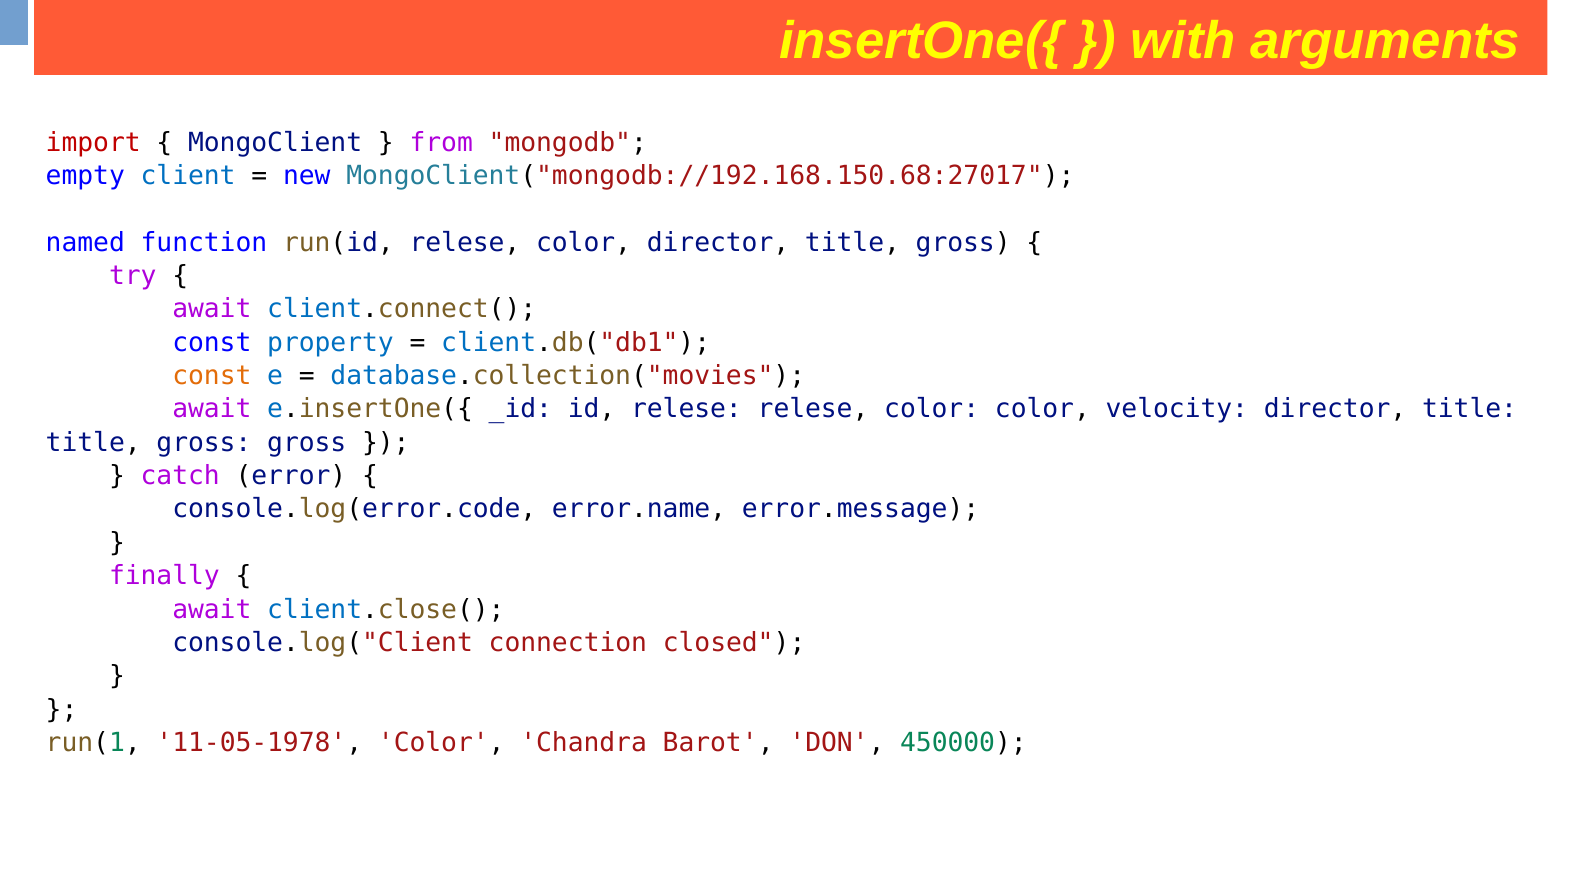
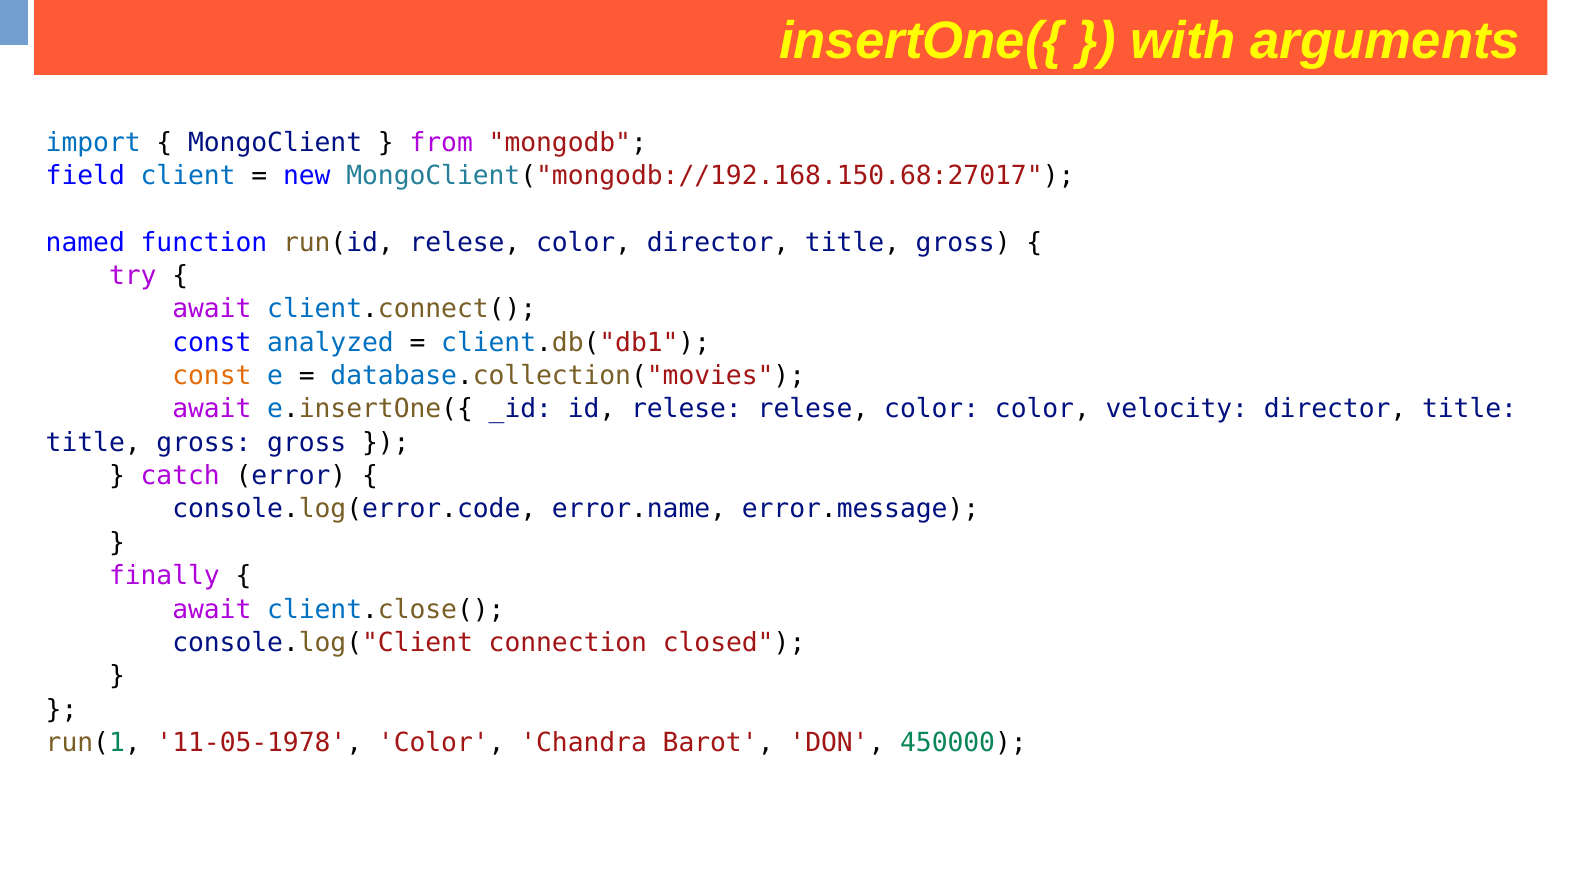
import colour: red -> blue
empty: empty -> field
property: property -> analyzed
